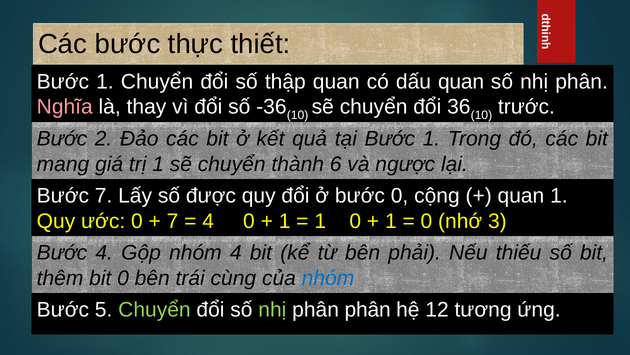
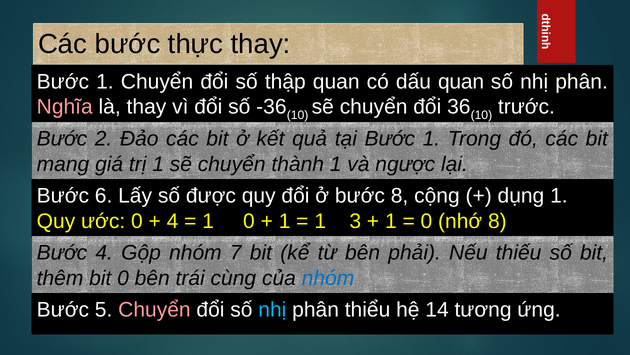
thực thiết: thiết -> thay
thành 6: 6 -> 1
Bước 7: 7 -> 6
bước 0: 0 -> 8
quan at (521, 196): quan -> dụng
7 at (172, 221): 7 -> 4
4 at (208, 221): 4 -> 1
1 0: 0 -> 3
nhớ 3: 3 -> 8
nhóm 4: 4 -> 7
Chuyển at (154, 309) colour: light green -> pink
nhị at (272, 309) colour: light green -> light blue
phân phân: phân -> thiểu
12: 12 -> 14
